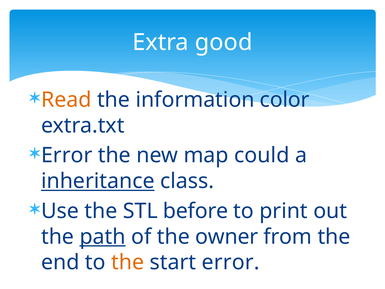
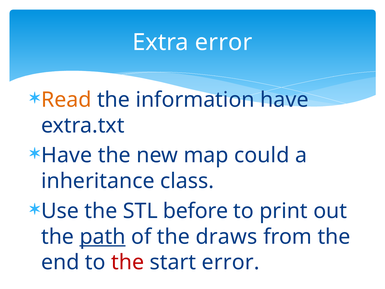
Extra good: good -> error
information color: color -> have
Error at (67, 155): Error -> Have
inheritance underline: present -> none
owner: owner -> draws
the at (128, 262) colour: orange -> red
